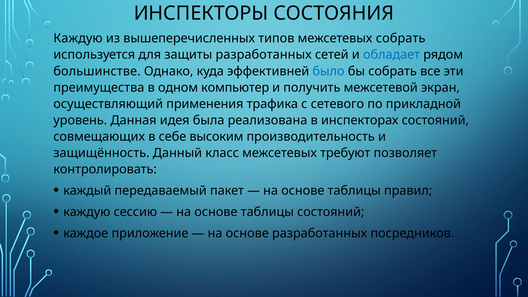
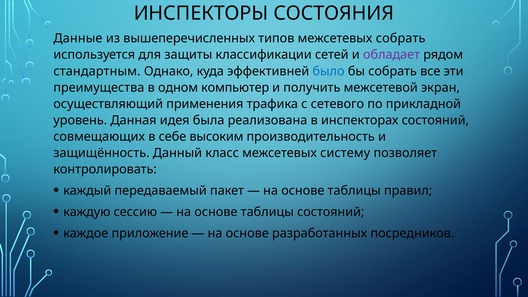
Каждую at (78, 38): Каждую -> Данные
защиты разработанных: разработанных -> классификации
обладает colour: blue -> purple
большинстве: большинстве -> стандартным
требуют: требуют -> систему
